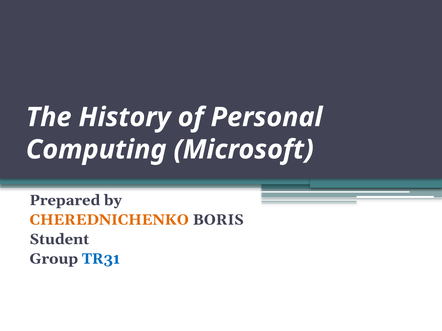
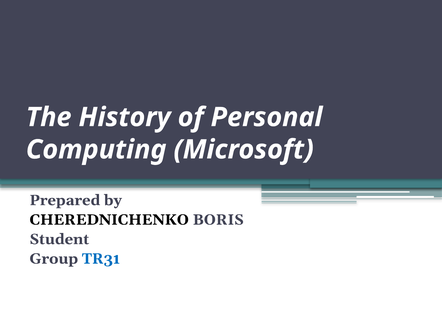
CHEREDNICHENKO colour: orange -> black
